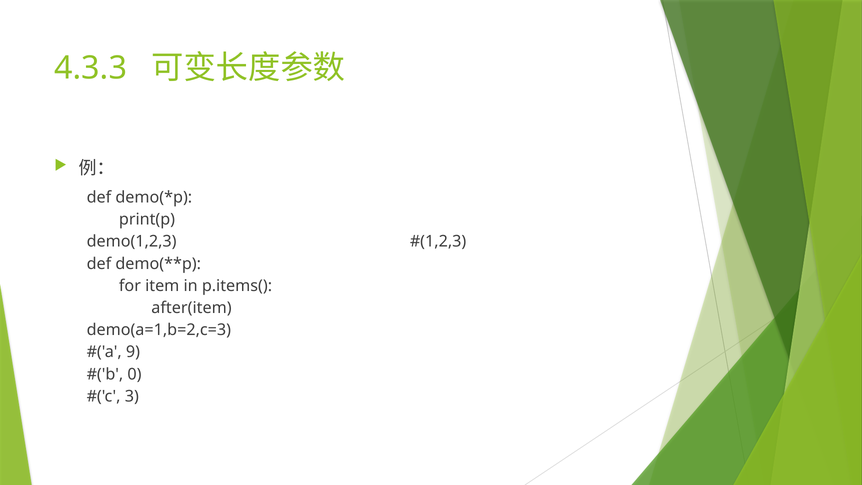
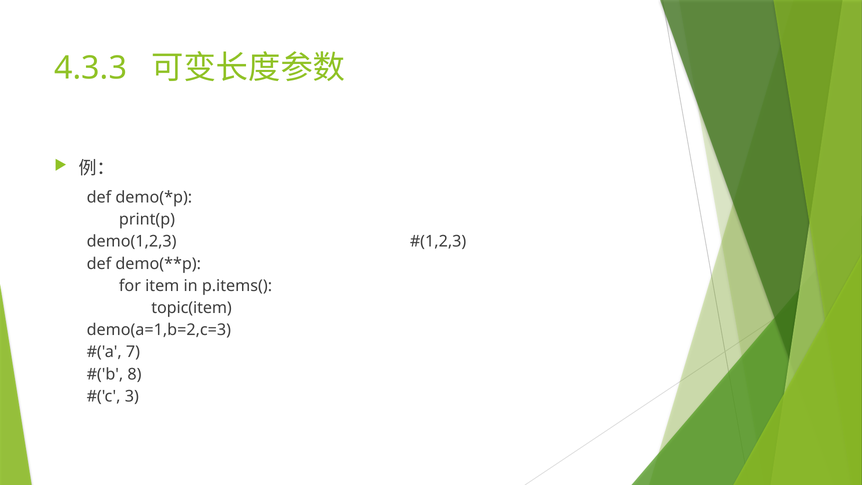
after(item: after(item -> topic(item
9: 9 -> 7
0: 0 -> 8
